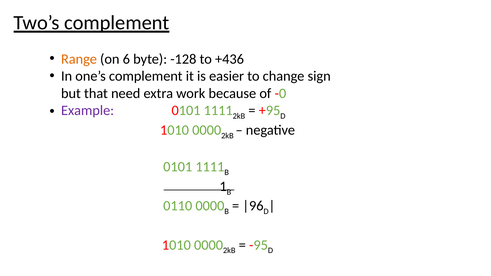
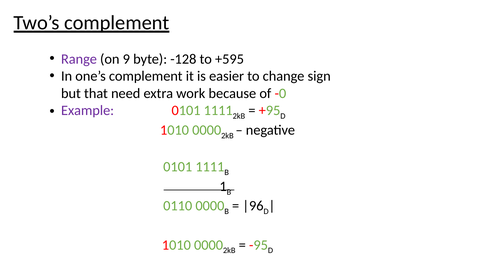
Range colour: orange -> purple
6: 6 -> 9
+436: +436 -> +595
